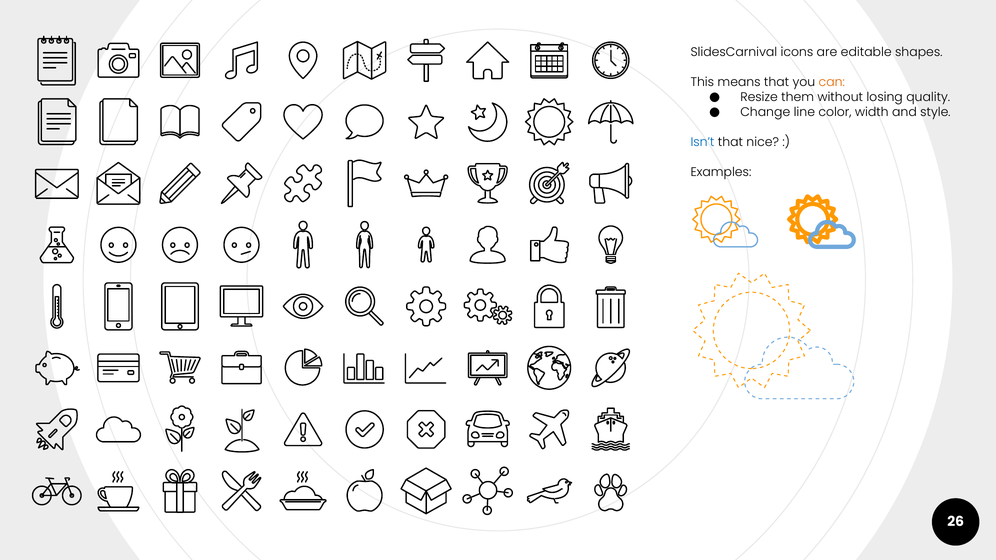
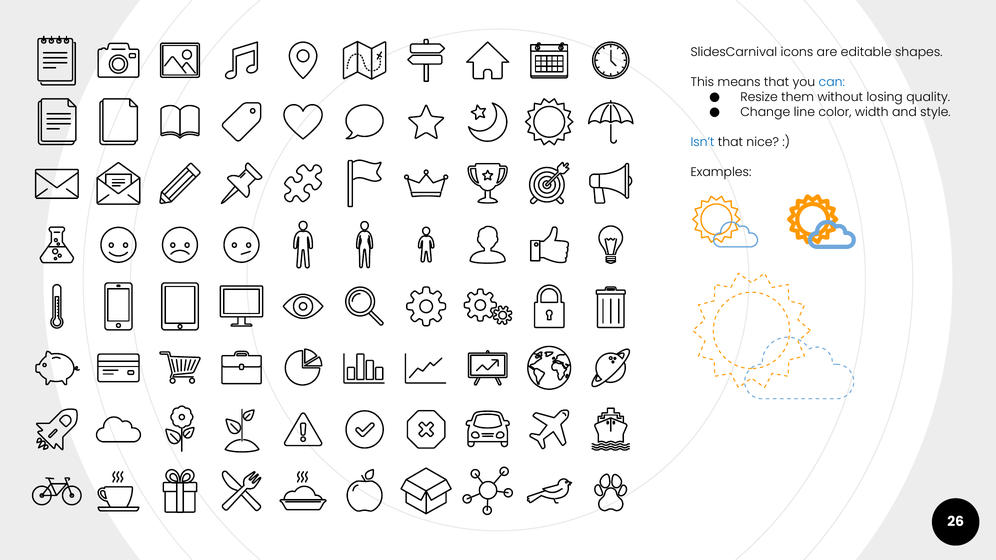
can colour: orange -> blue
